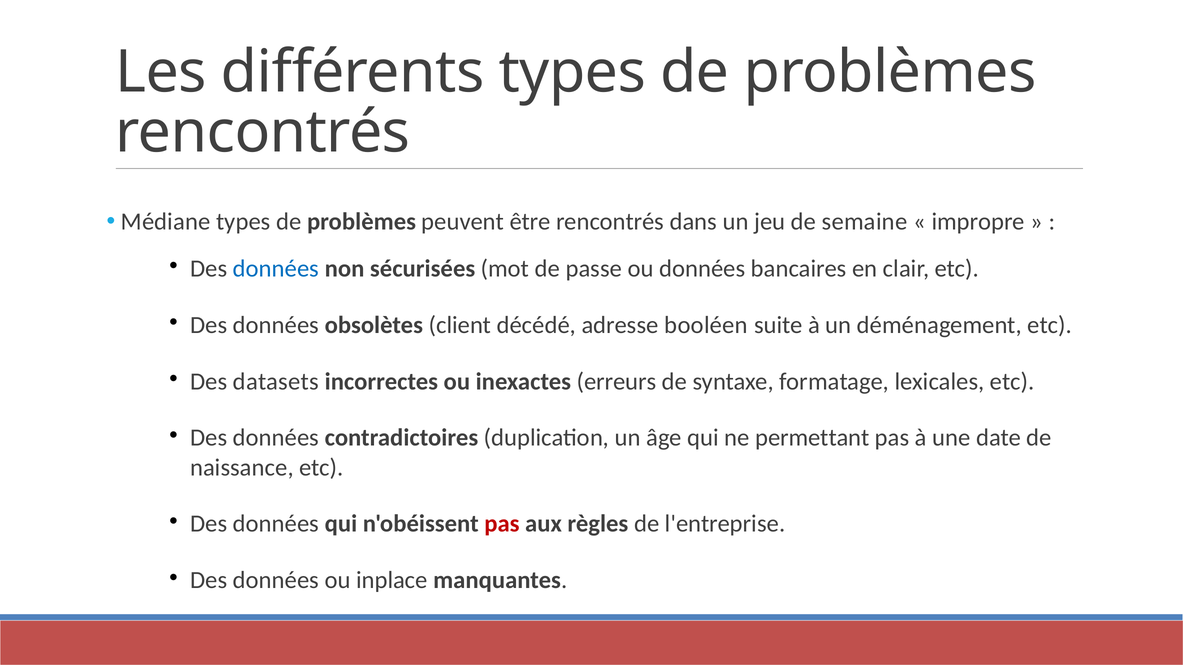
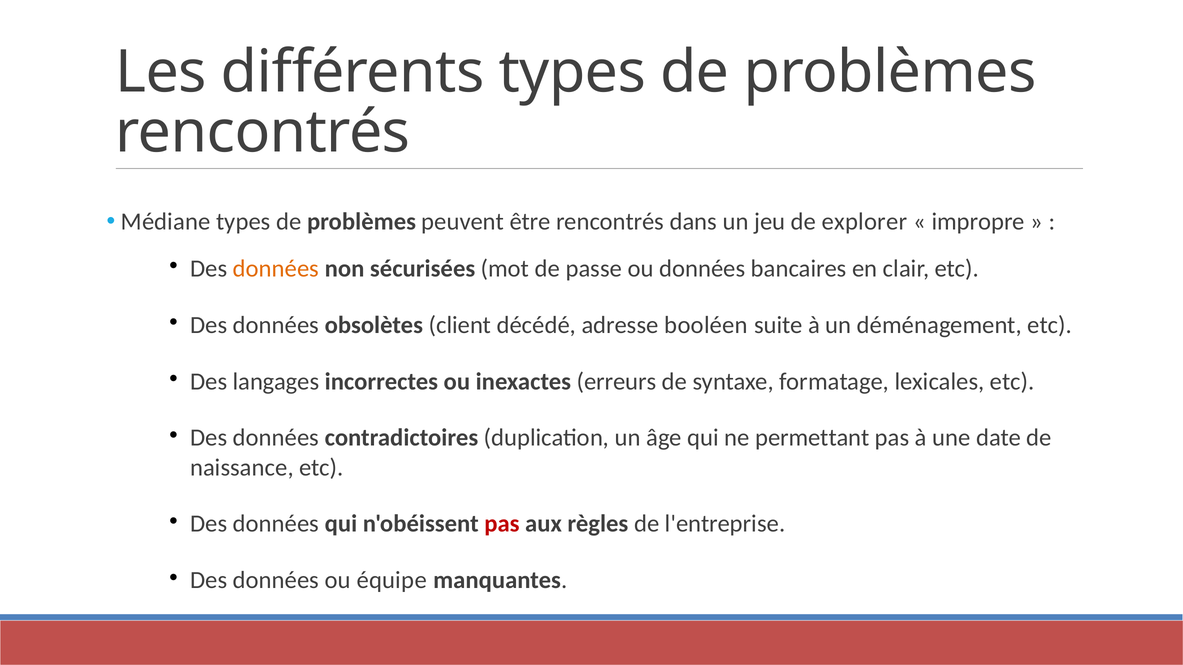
semaine: semaine -> explorer
données at (276, 269) colour: blue -> orange
datasets: datasets -> langages
inplace: inplace -> équipe
